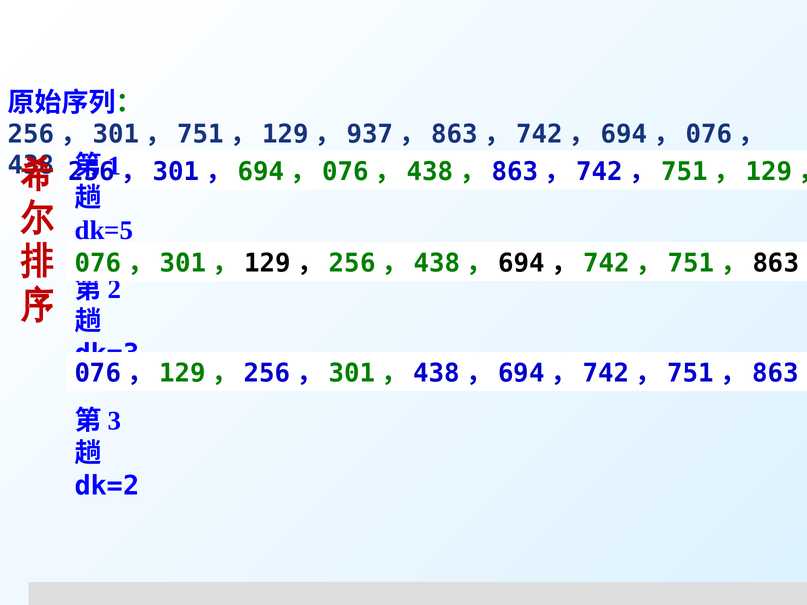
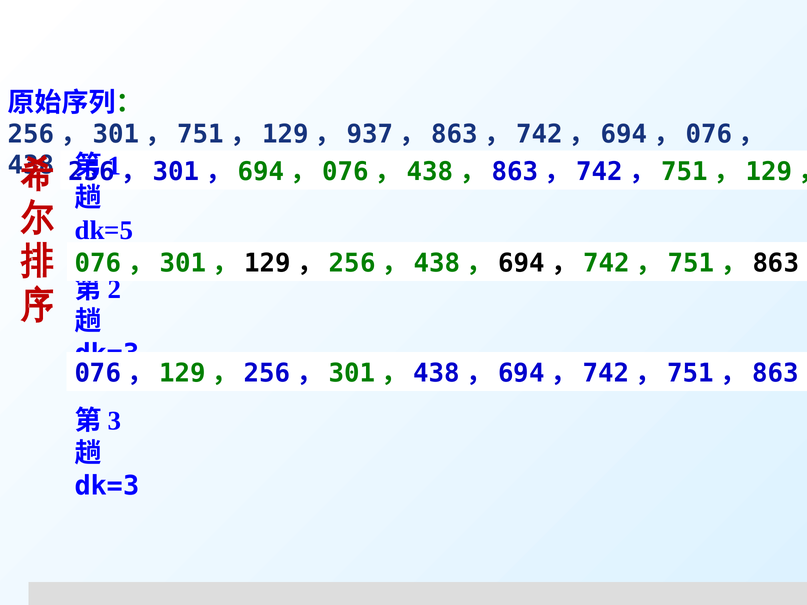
dk=2 at (107, 486): dk=2 -> dk=3
